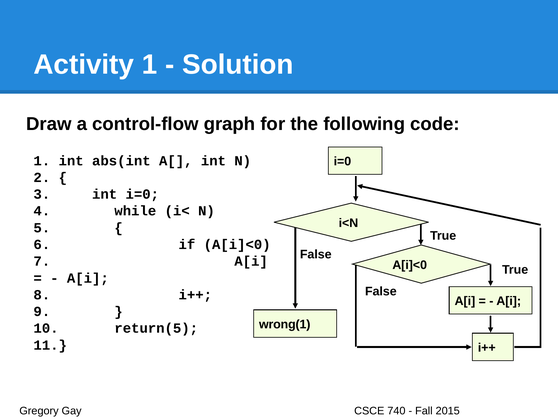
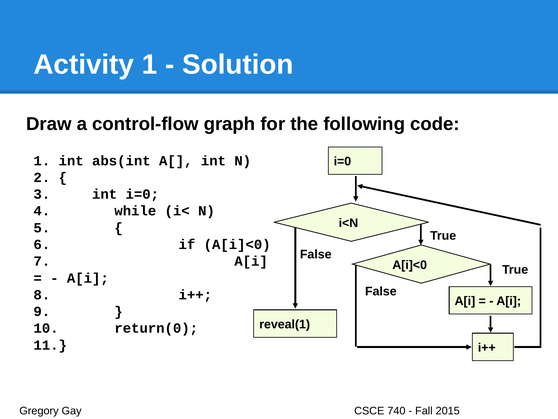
wrong(1: wrong(1 -> reveal(1
return(5: return(5 -> return(0
